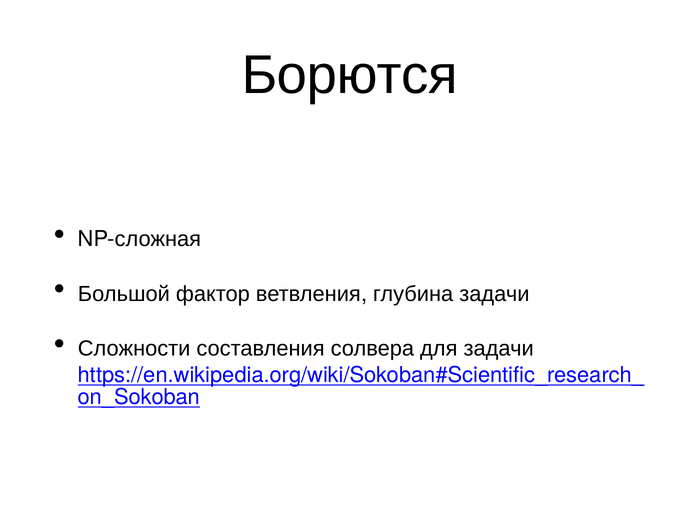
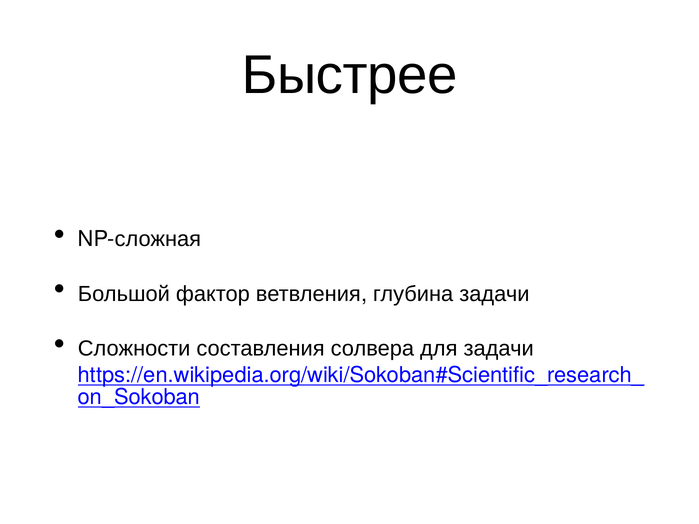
Борются: Борются -> Быстрее
